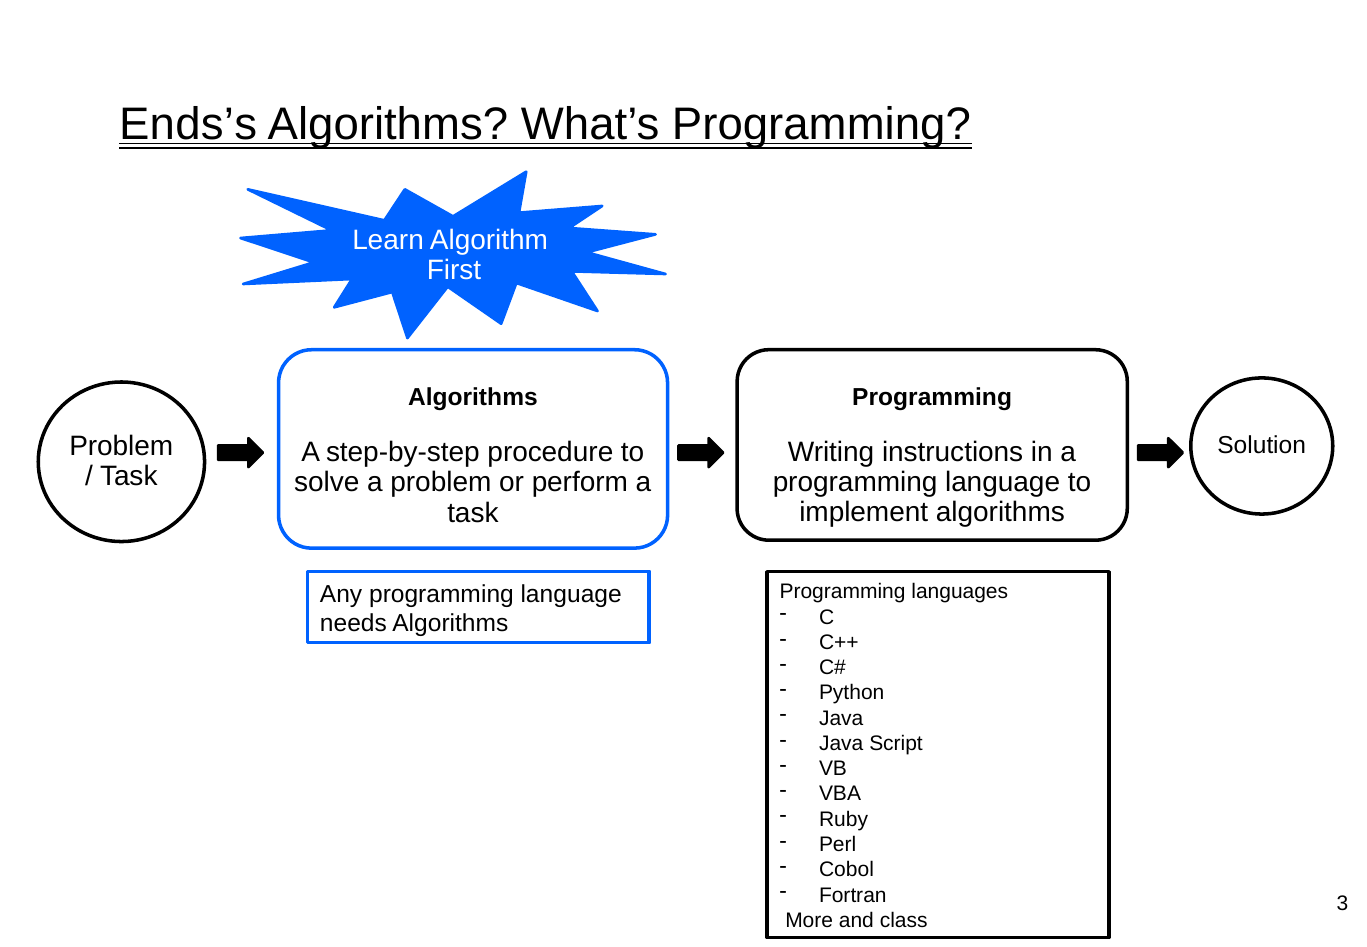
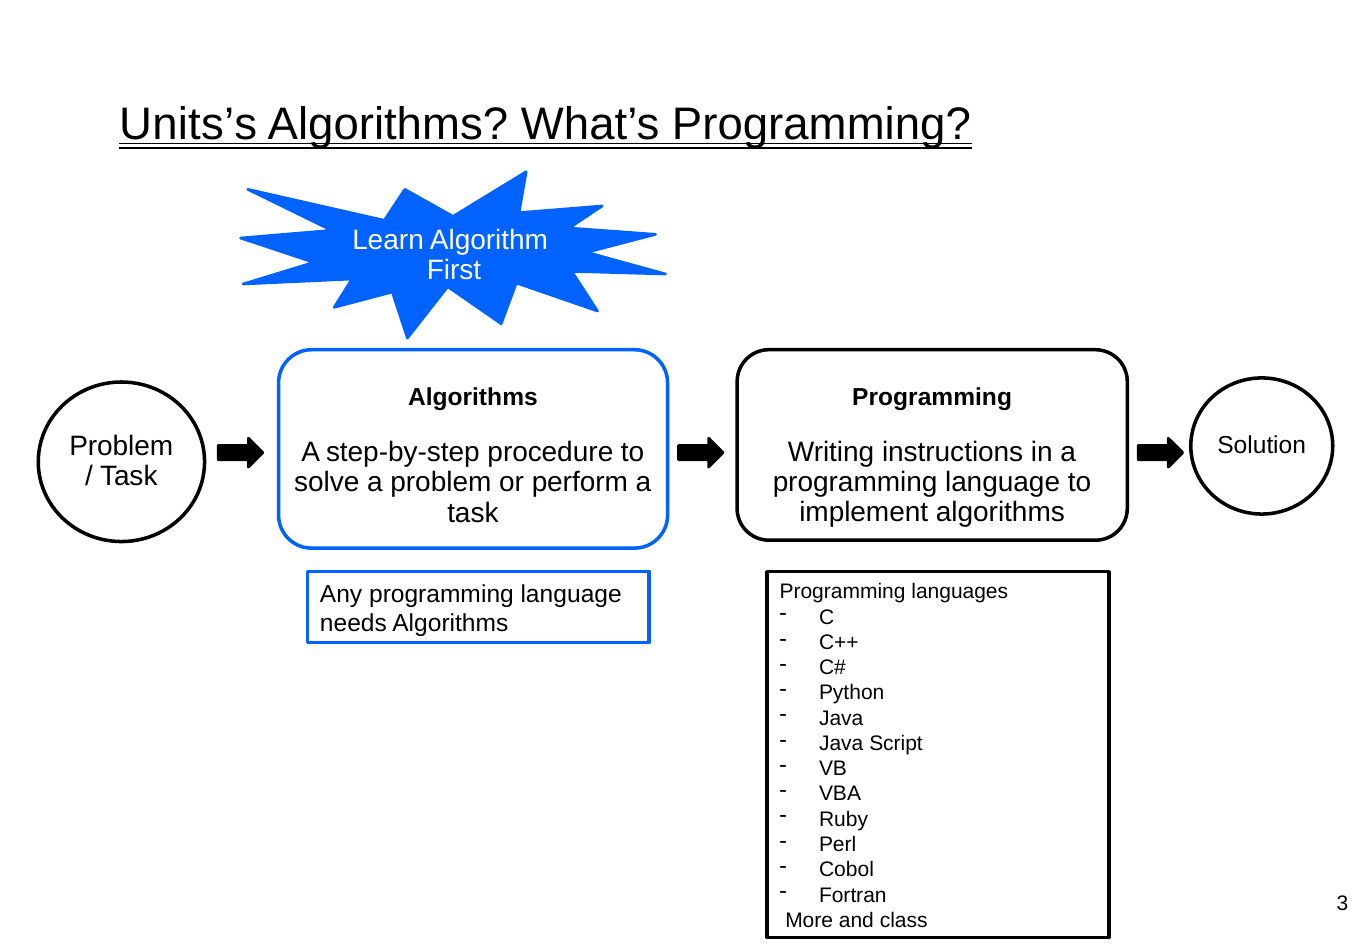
Ends’s: Ends’s -> Units’s
